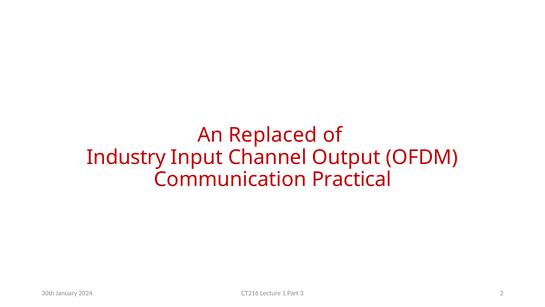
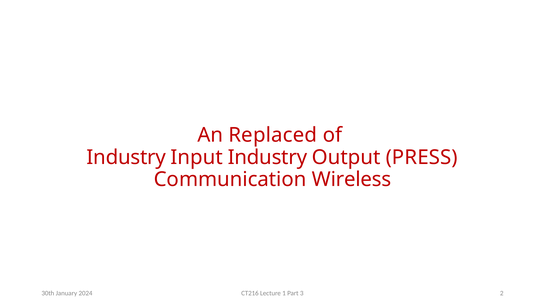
Input Channel: Channel -> Industry
OFDM: OFDM -> PRESS
Practical: Practical -> Wireless
